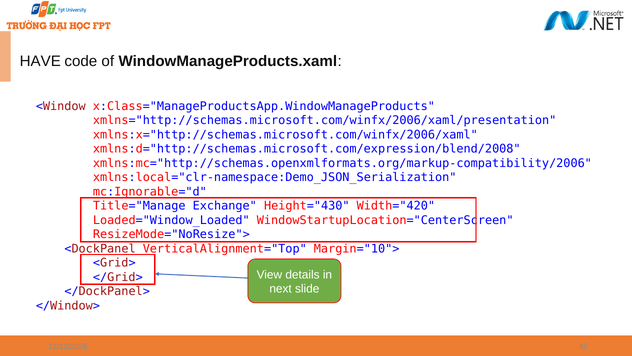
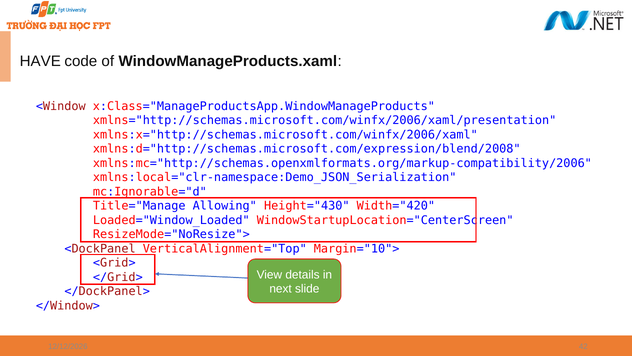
Exchange: Exchange -> Allowing
